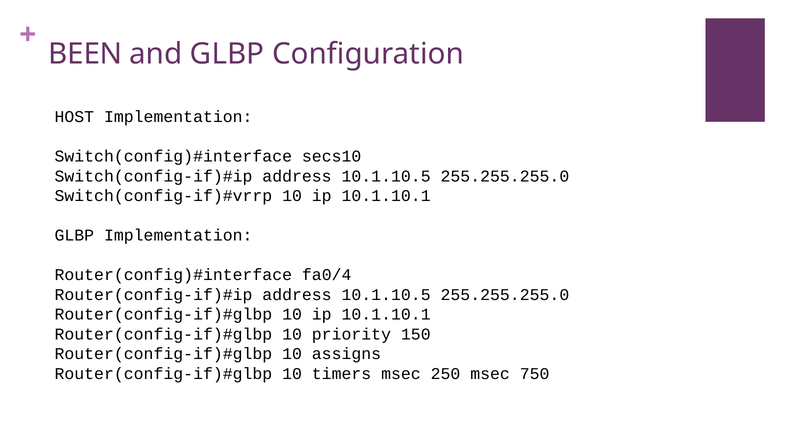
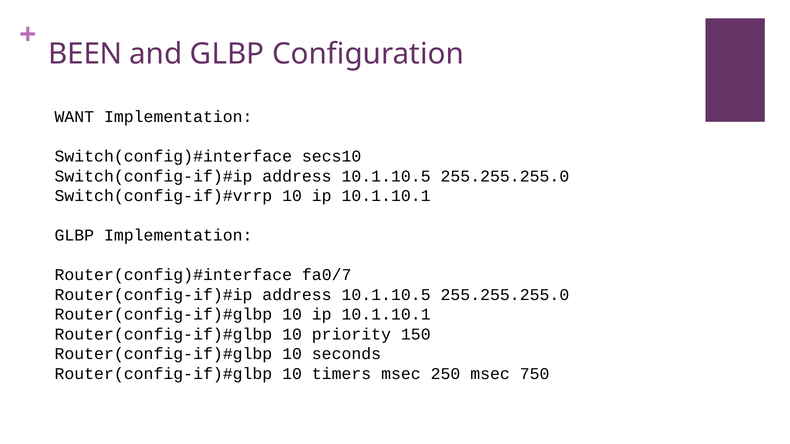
HOST: HOST -> WANT
fa0/4: fa0/4 -> fa0/7
assigns: assigns -> seconds
